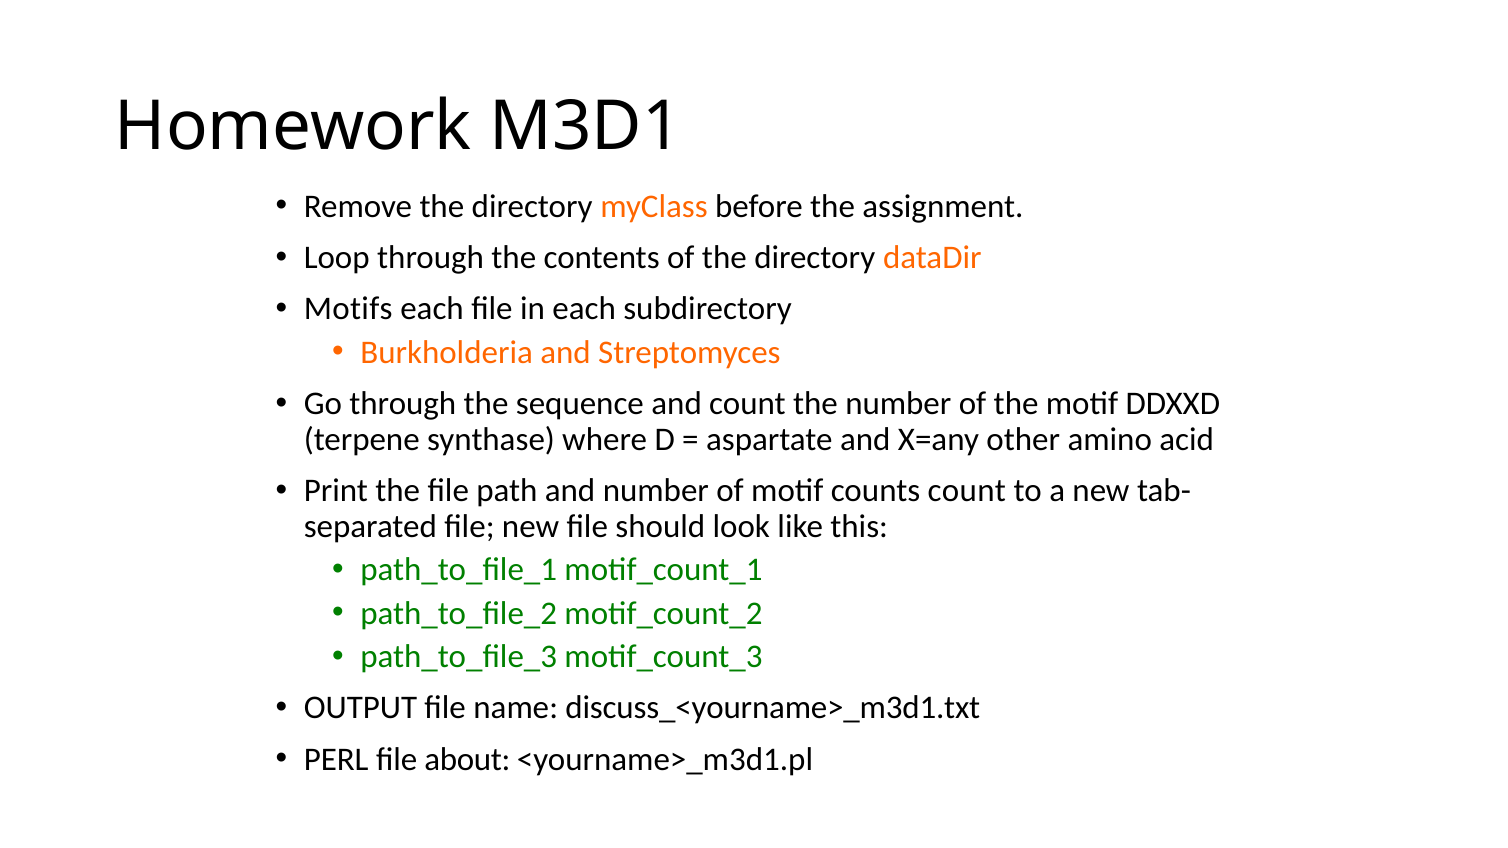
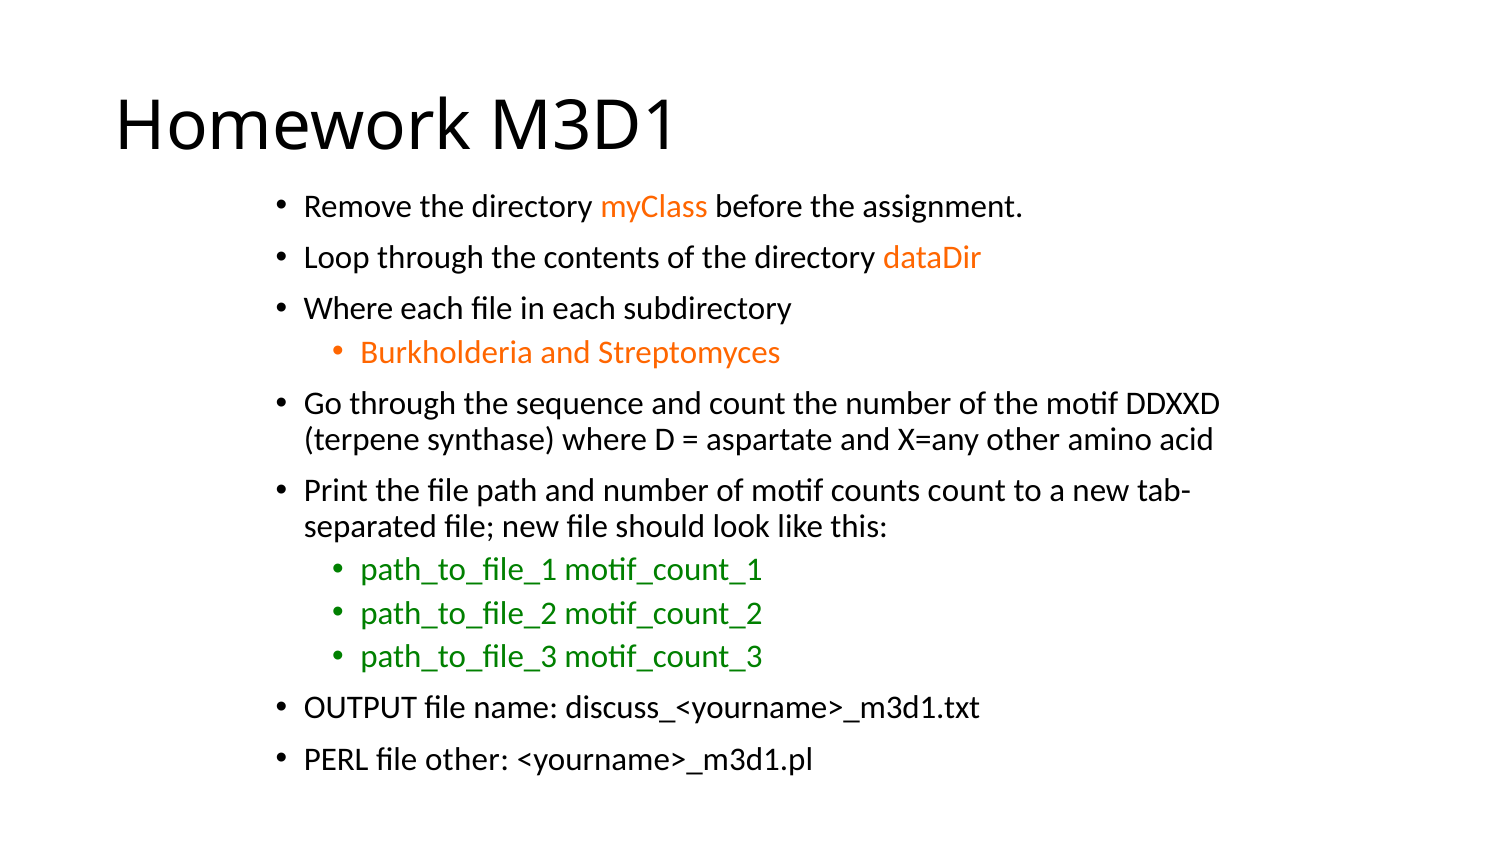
Motifs at (348, 309): Motifs -> Where
file about: about -> other
